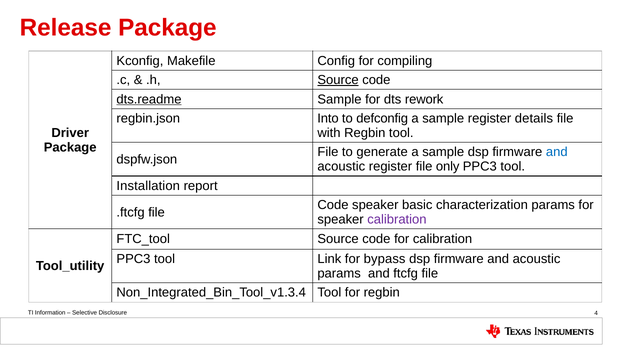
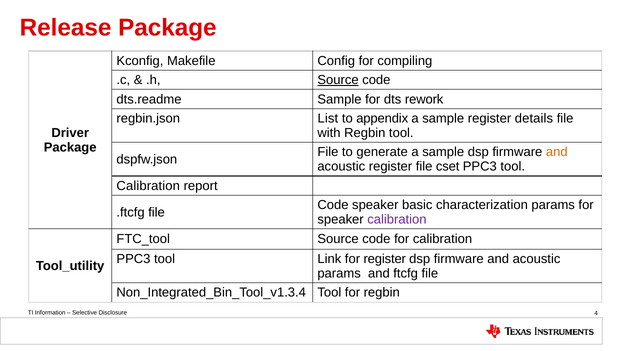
dts.readme underline: present -> none
Into: Into -> List
defconfig: defconfig -> appendix
and at (557, 152) colour: blue -> orange
only: only -> cset
Installation at (148, 186): Installation -> Calibration
for bypass: bypass -> register
